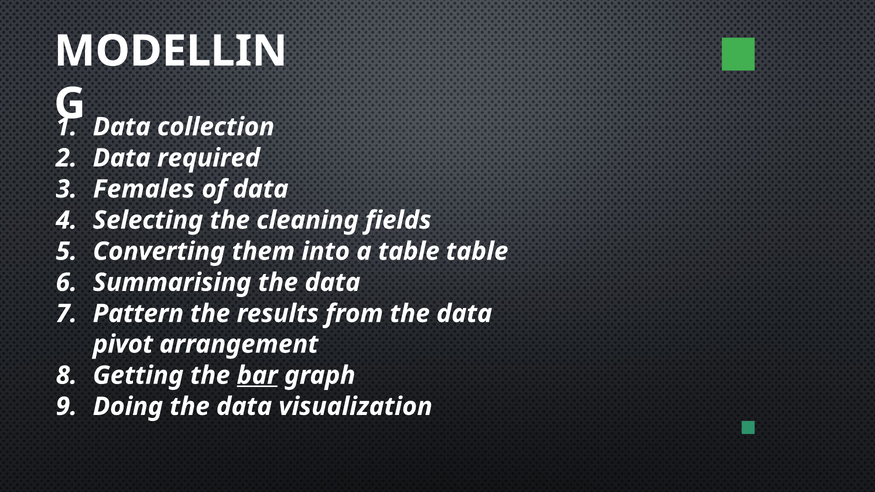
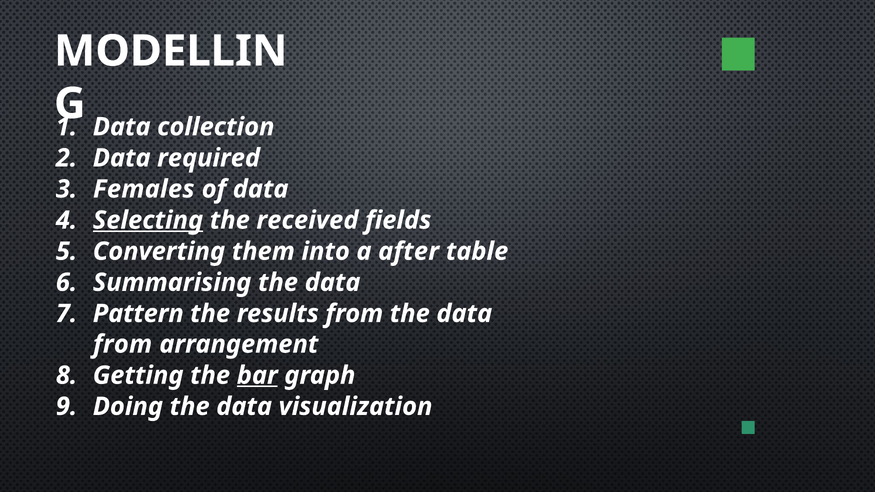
Selecting underline: none -> present
cleaning: cleaning -> received
a table: table -> after
pivot at (123, 344): pivot -> from
